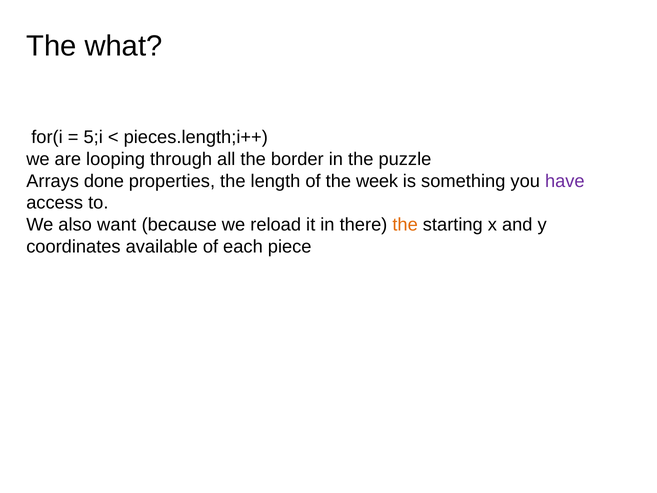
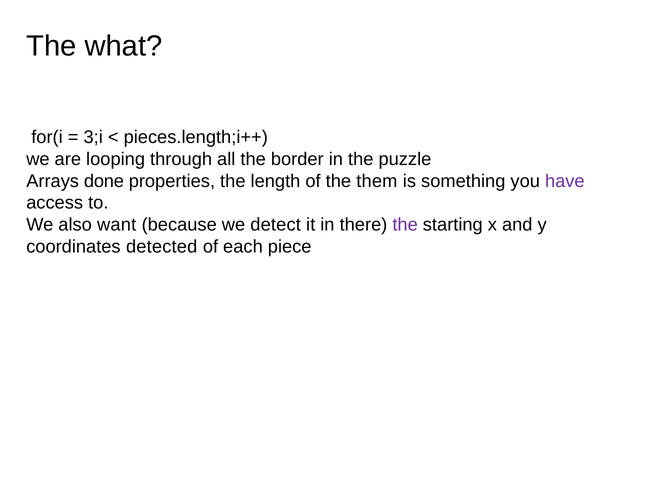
5;i: 5;i -> 3;i
week: week -> them
reload: reload -> detect
the at (405, 225) colour: orange -> purple
available: available -> detected
